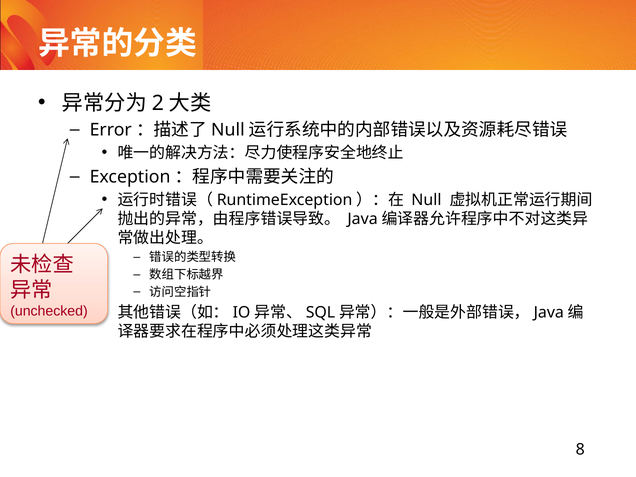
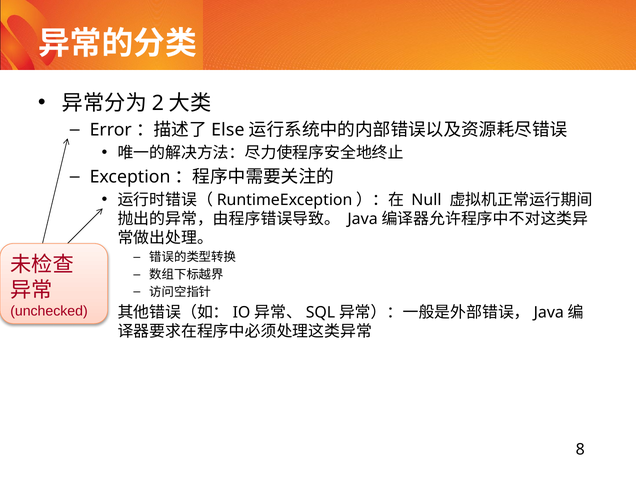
Null at (228, 130): Null -> Else
